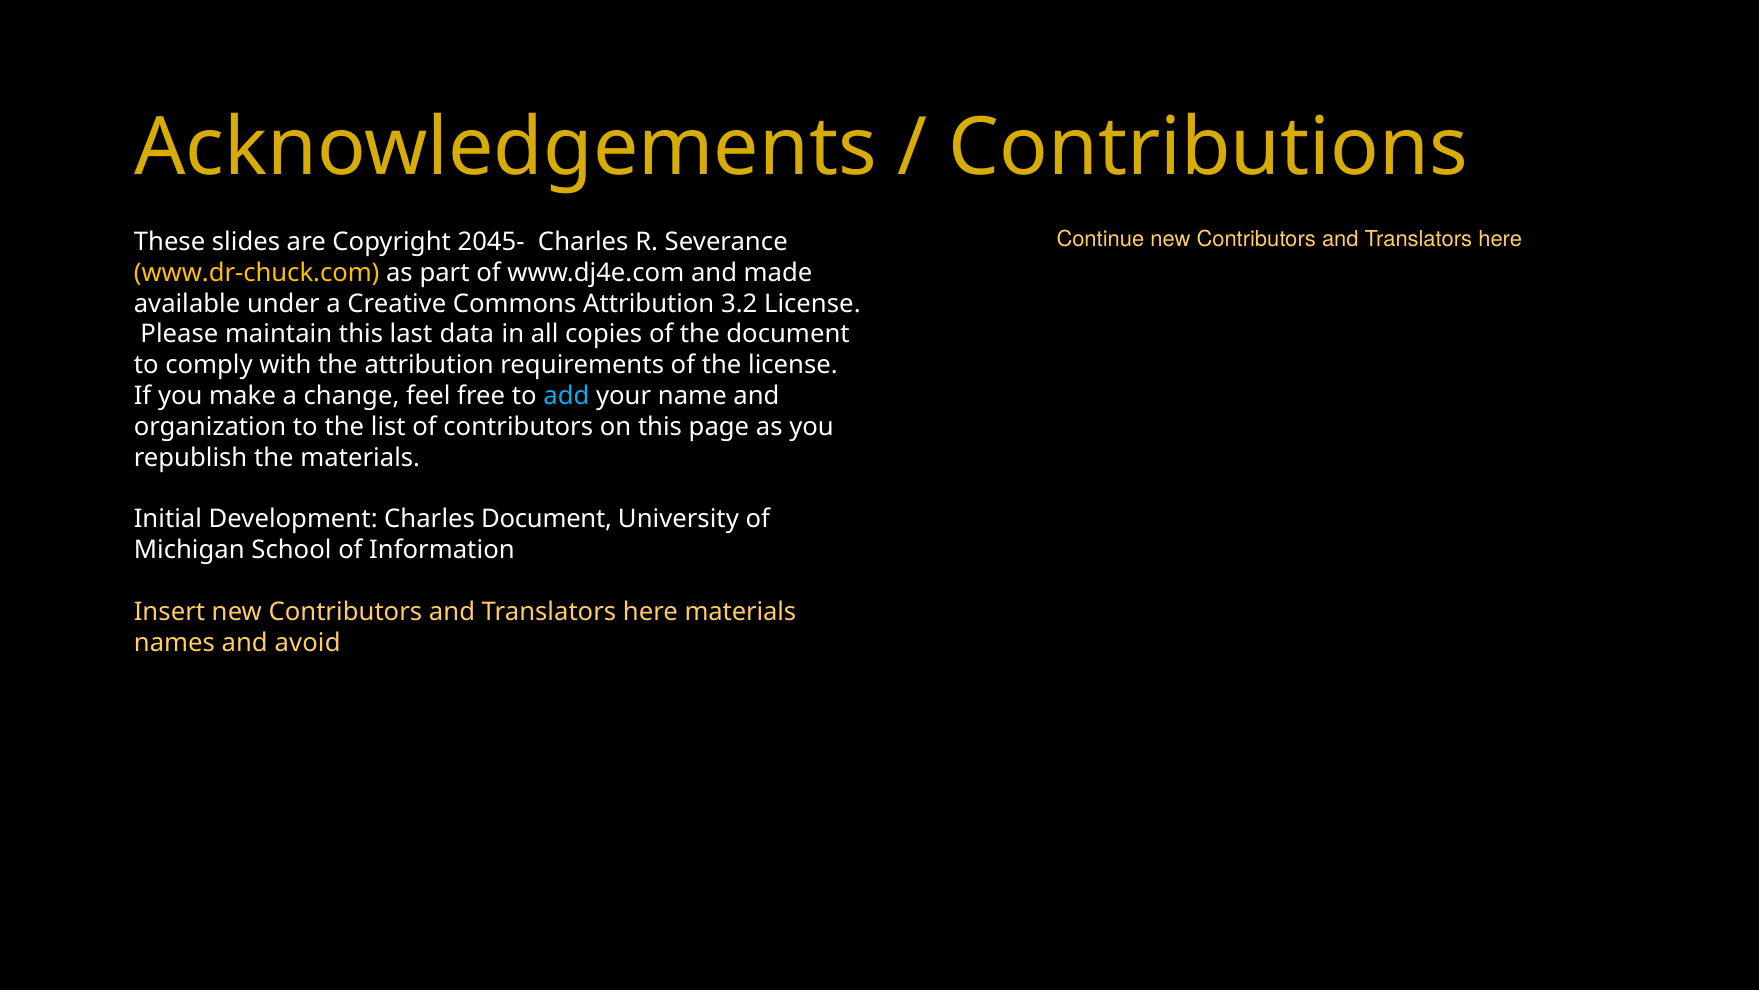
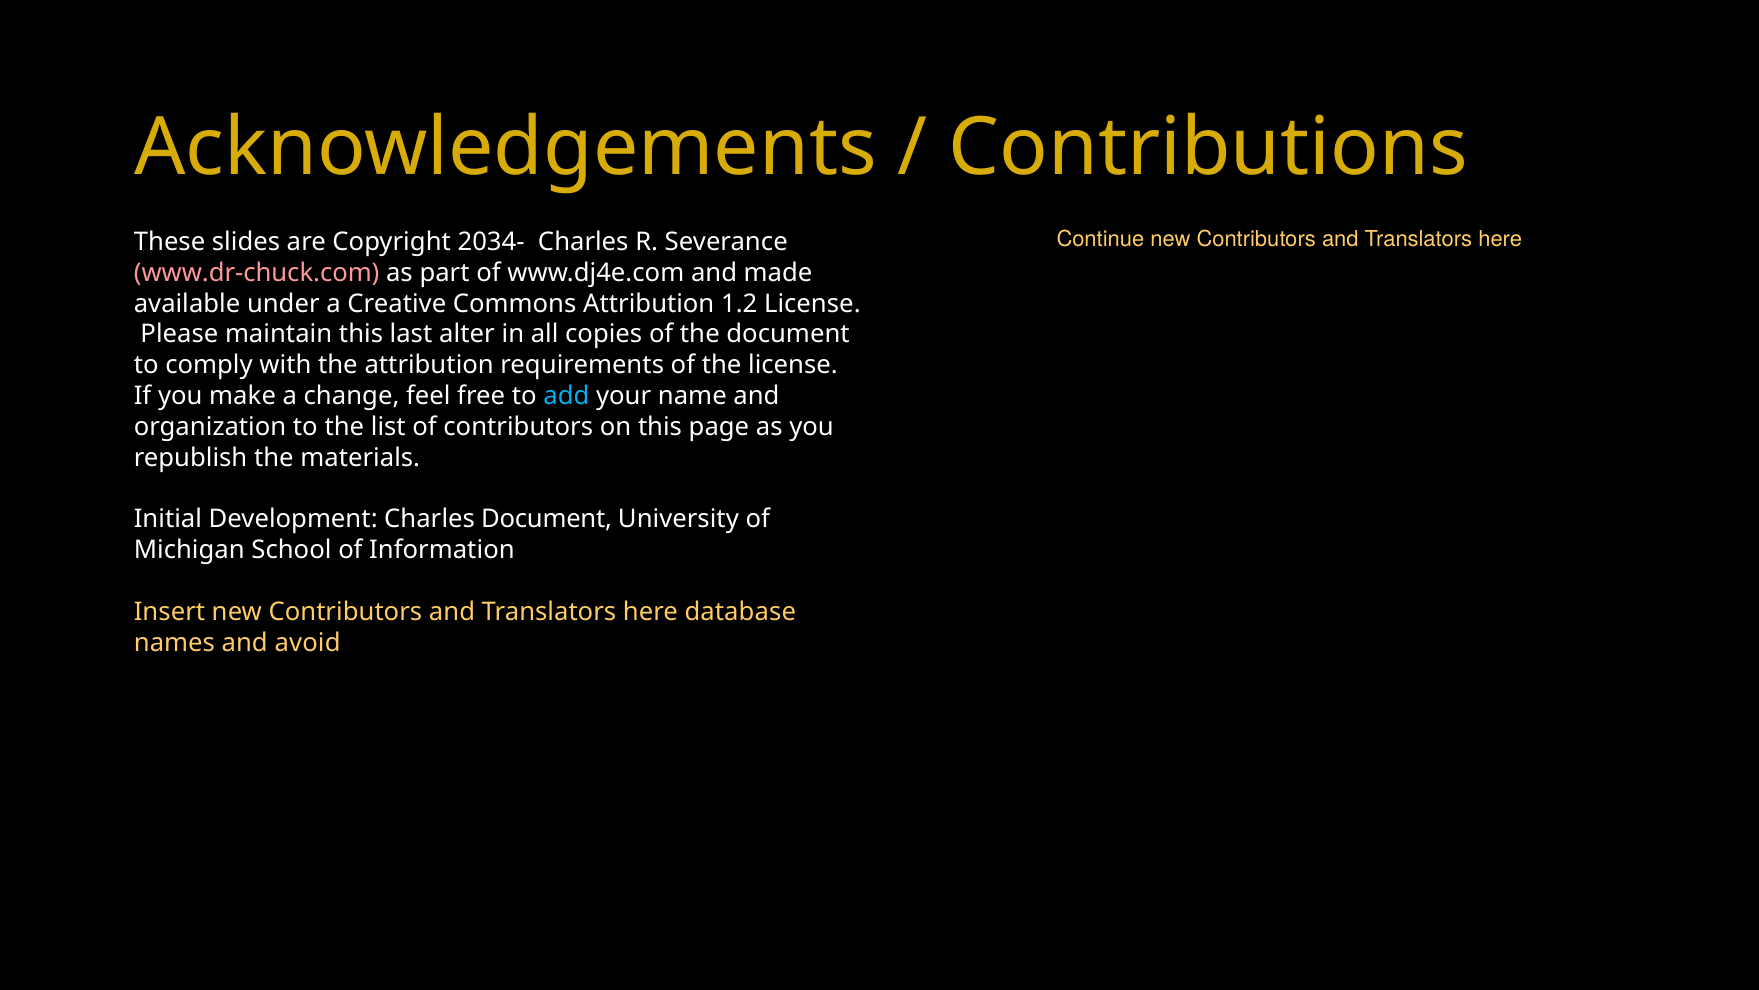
2045-: 2045- -> 2034-
www.dr-chuck.com colour: yellow -> pink
3.2: 3.2 -> 1.2
data: data -> alter
here materials: materials -> database
